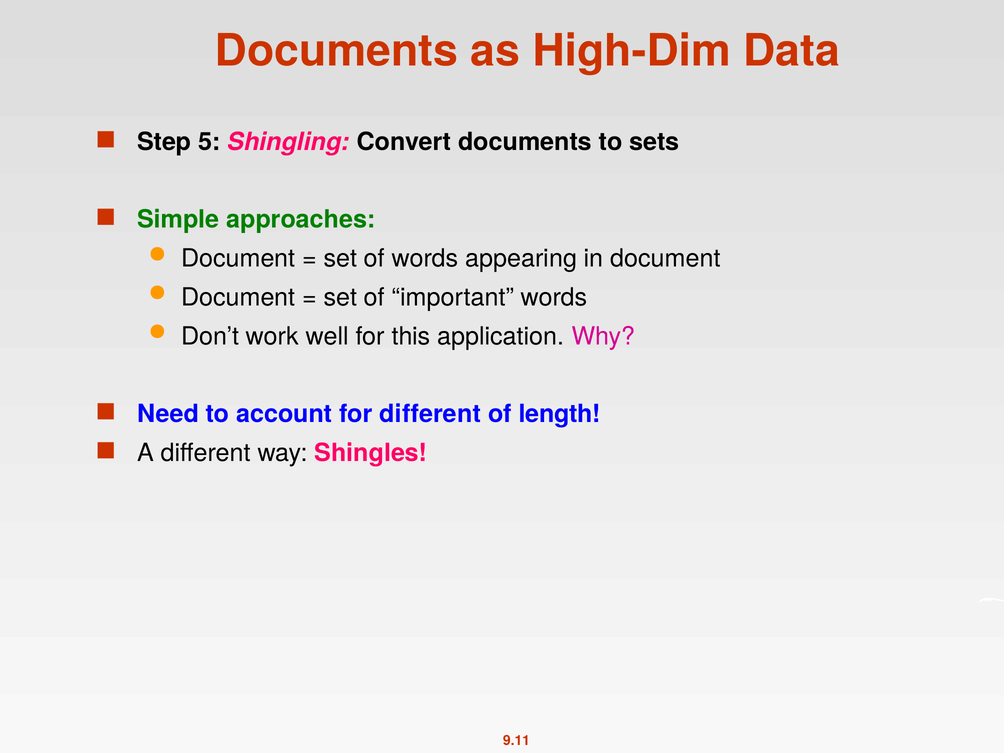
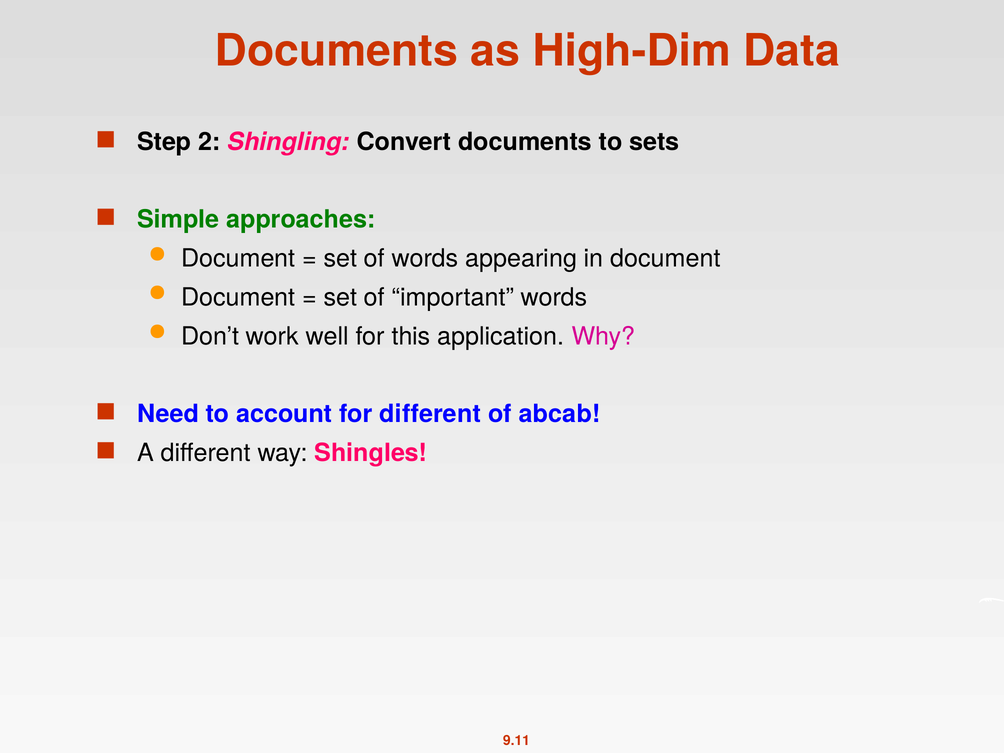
5: 5 -> 2
length: length -> abcab
